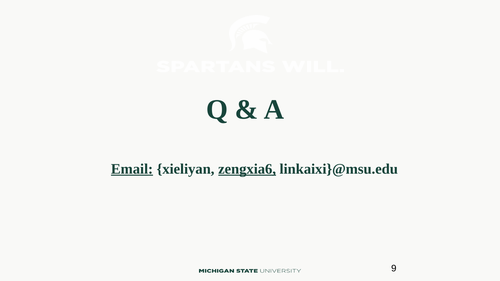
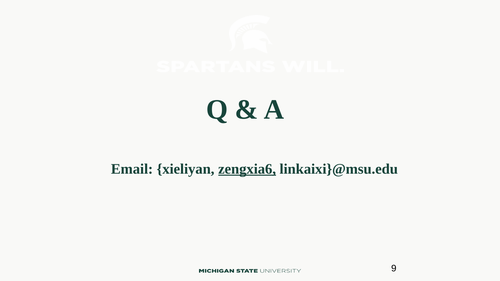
Email underline: present -> none
